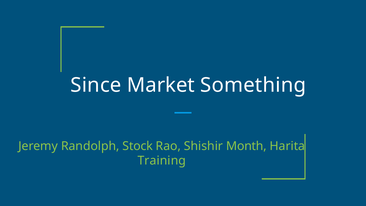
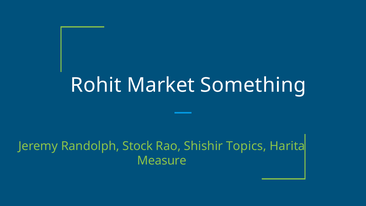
Since: Since -> Rohit
Month: Month -> Topics
Training: Training -> Measure
